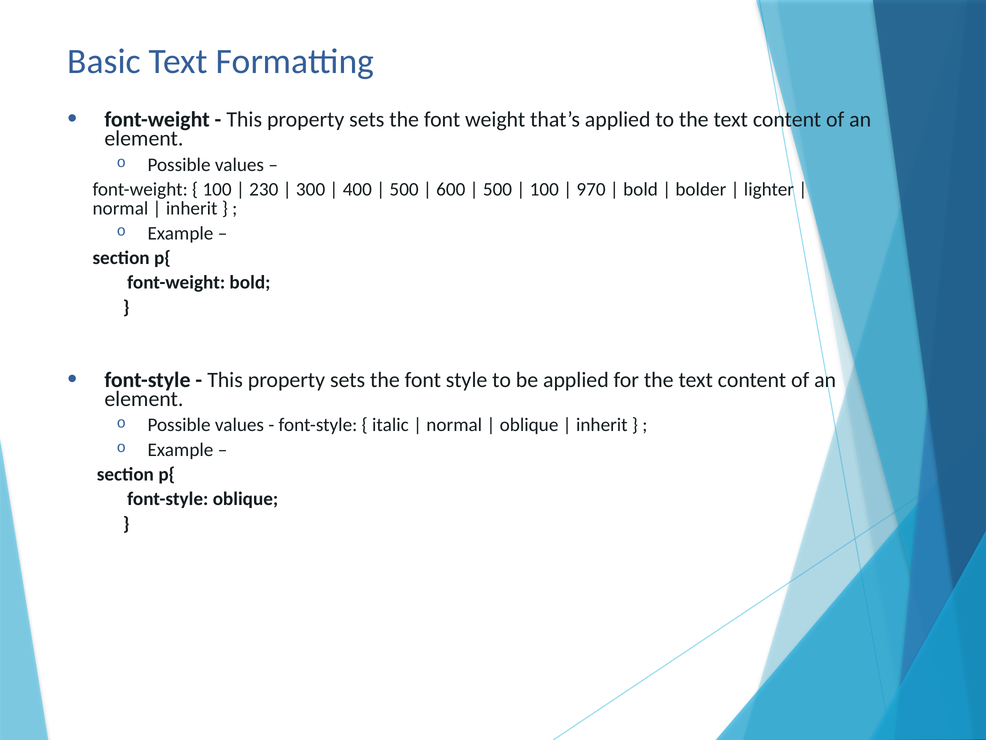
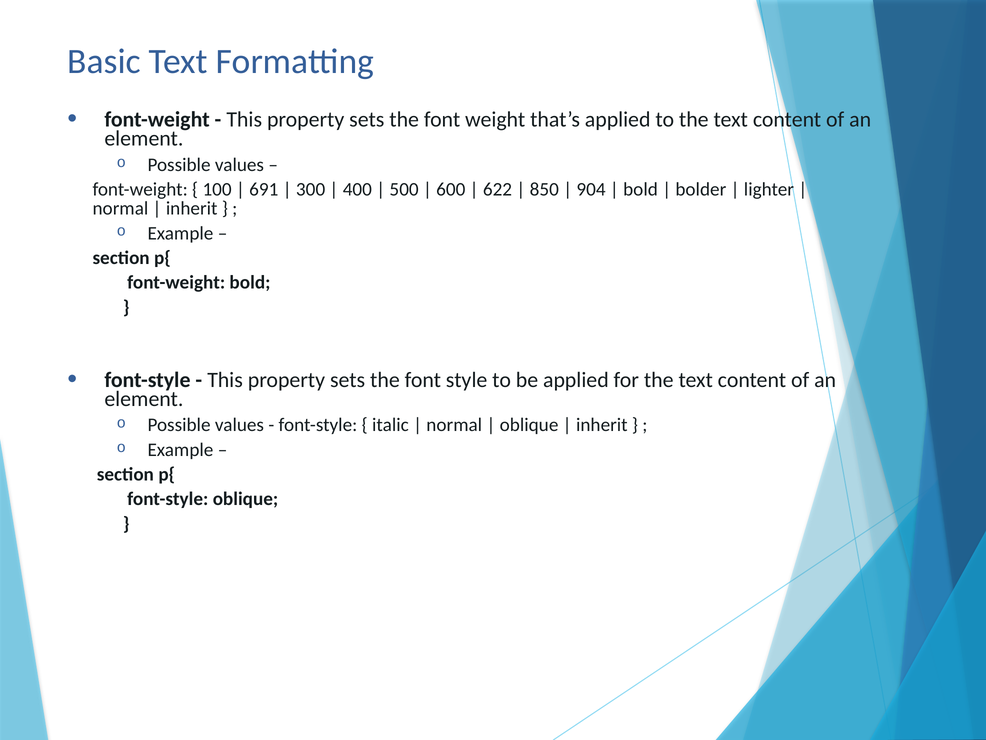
230: 230 -> 691
500 at (498, 189): 500 -> 622
100 at (544, 189): 100 -> 850
970: 970 -> 904
